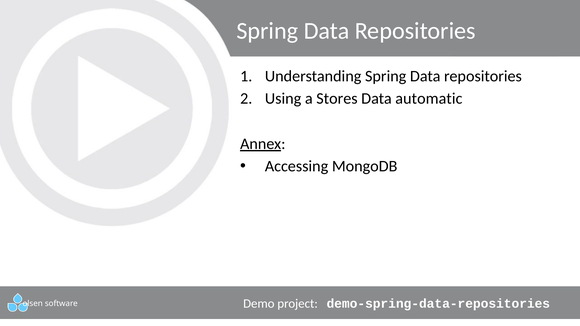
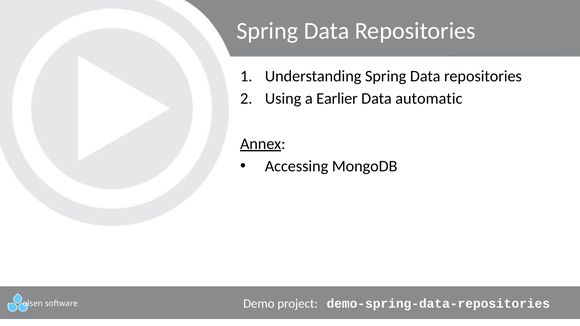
Stores: Stores -> Earlier
